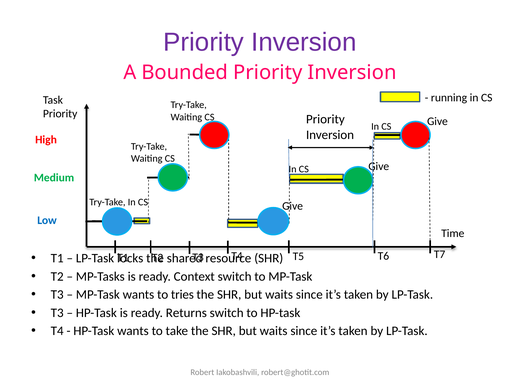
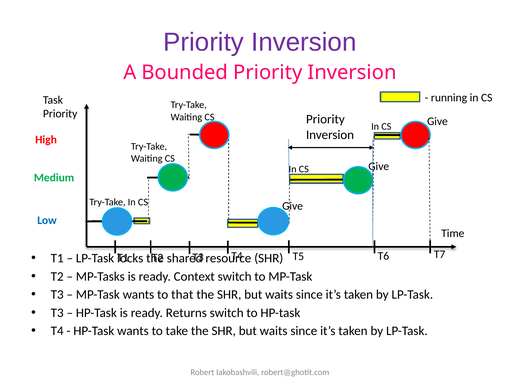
tries: tries -> that
